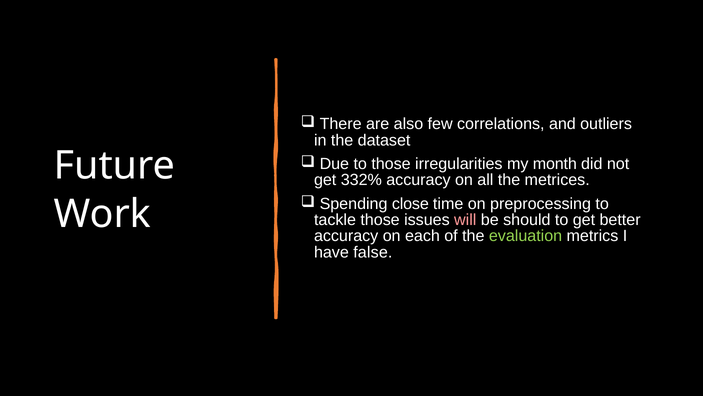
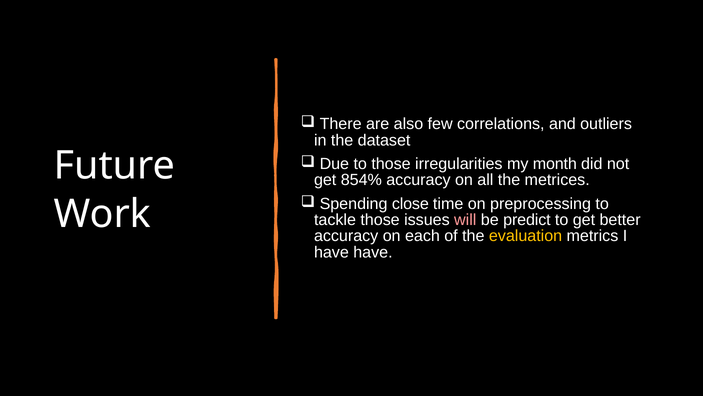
332%: 332% -> 854%
should: should -> predict
evaluation colour: light green -> yellow
have false: false -> have
